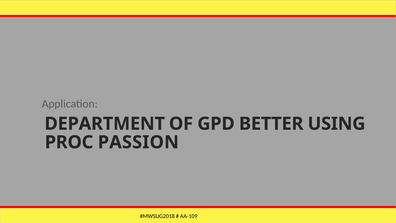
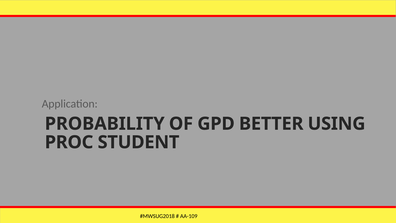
DEPARTMENT: DEPARTMENT -> PROBABILITY
PASSION: PASSION -> STUDENT
